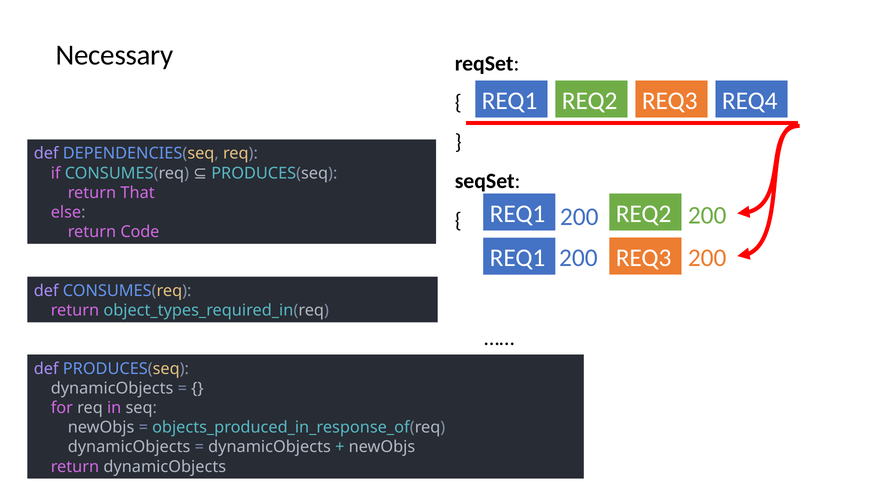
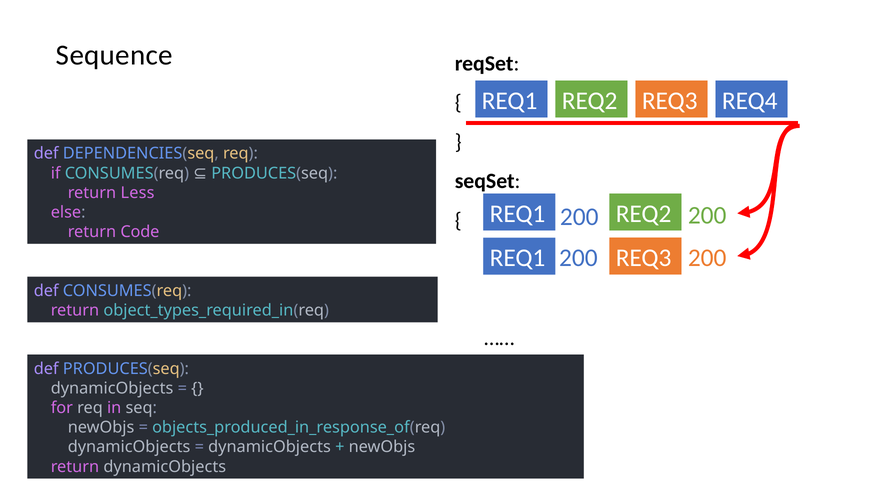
Necessary: Necessary -> Sequence
That: That -> Less
